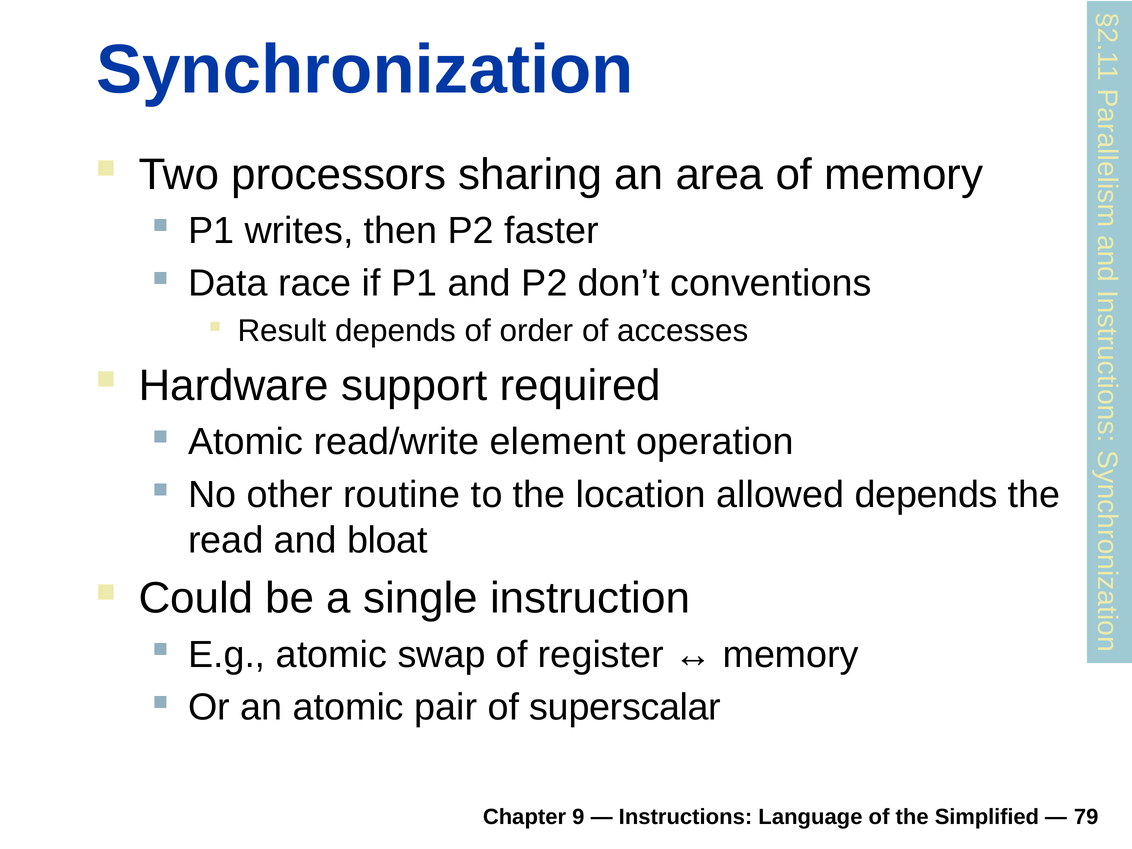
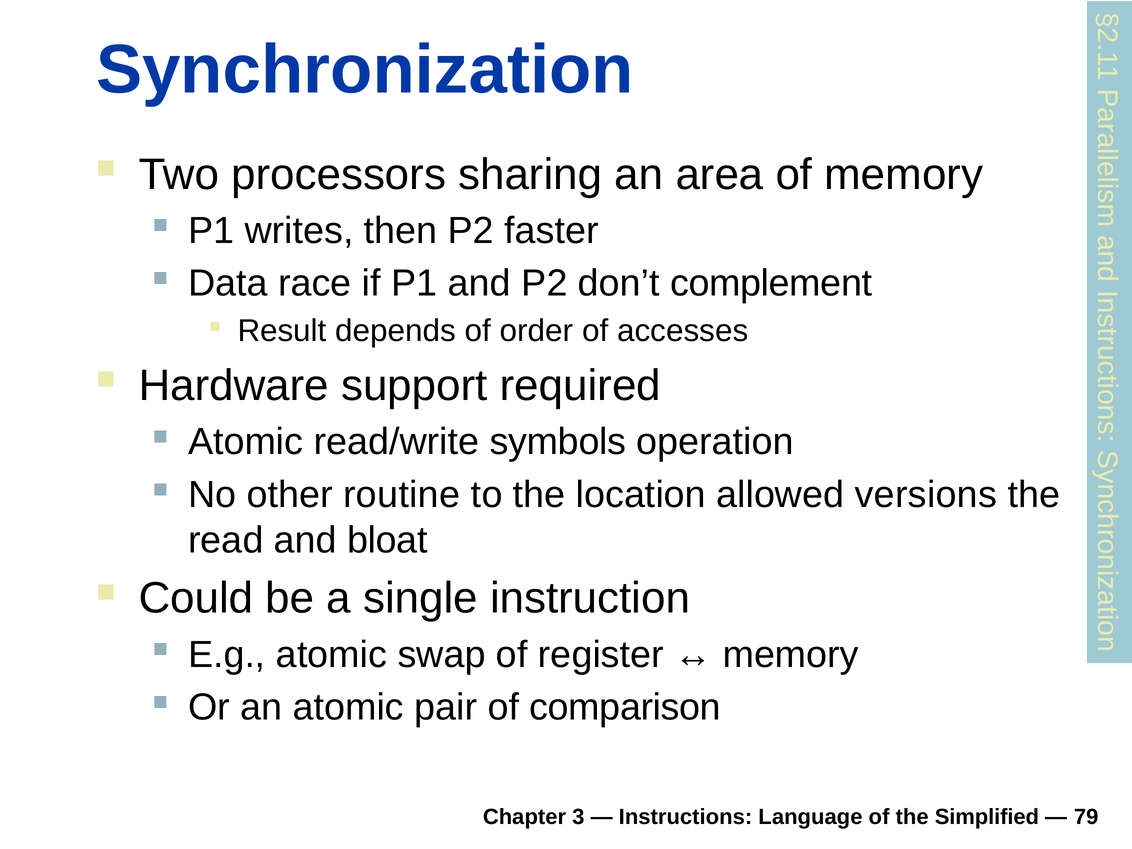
conventions: conventions -> complement
element: element -> symbols
allowed depends: depends -> versions
superscalar: superscalar -> comparison
9: 9 -> 3
